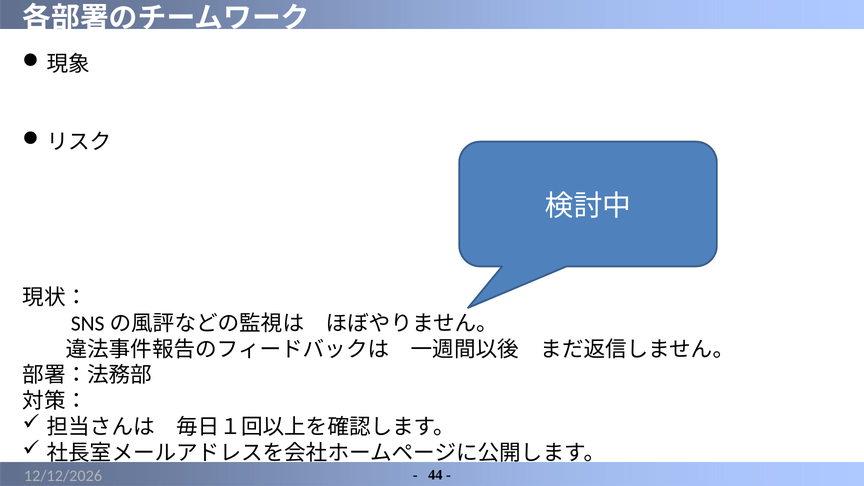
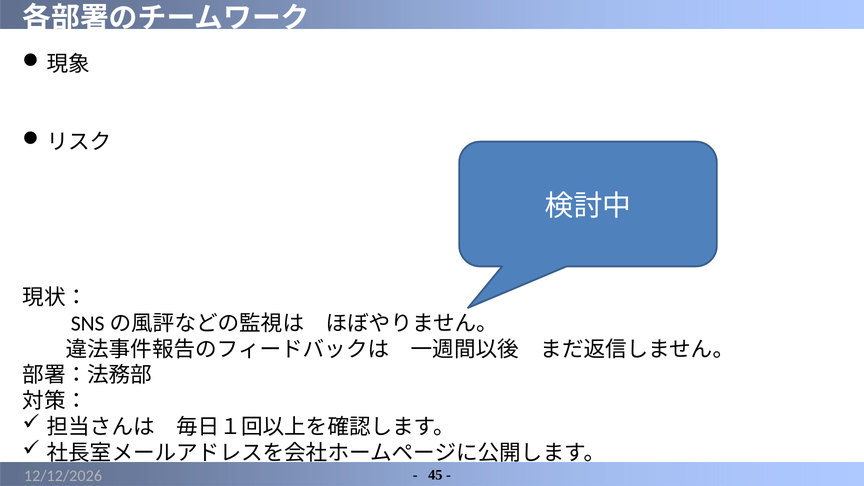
44: 44 -> 45
